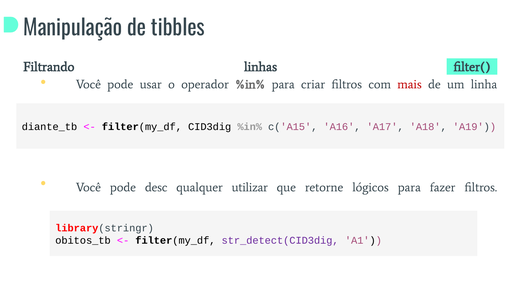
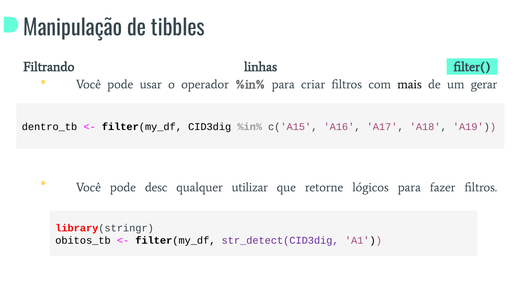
mais colour: red -> black
linha: linha -> gerar
diante_tb: diante_tb -> dentro_tb
